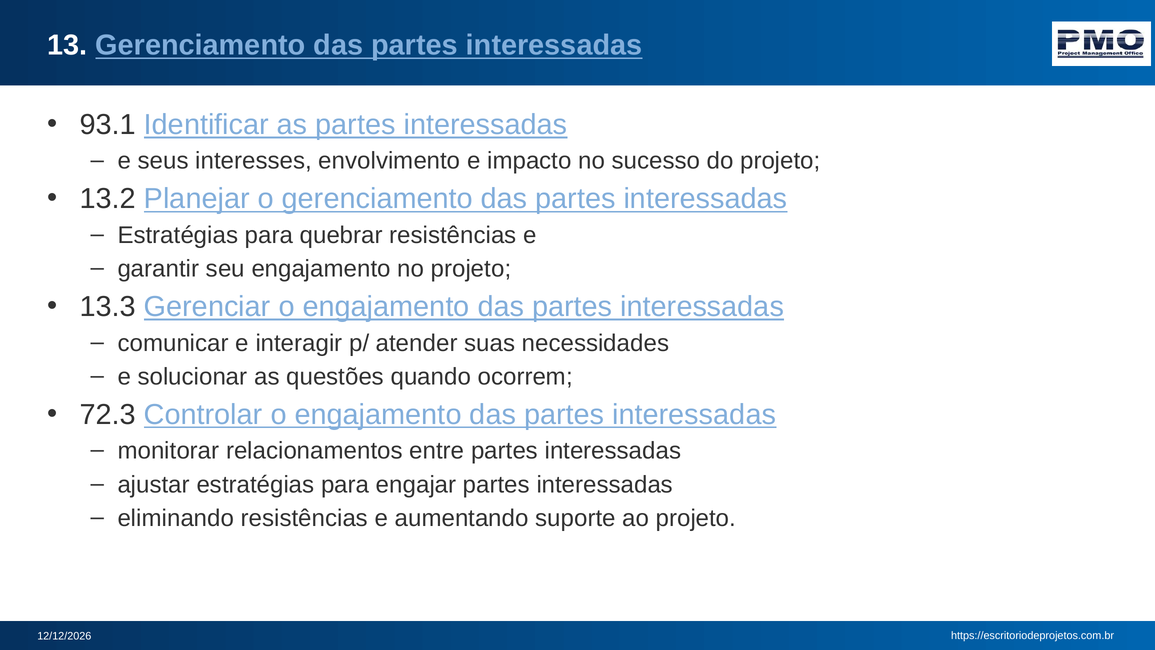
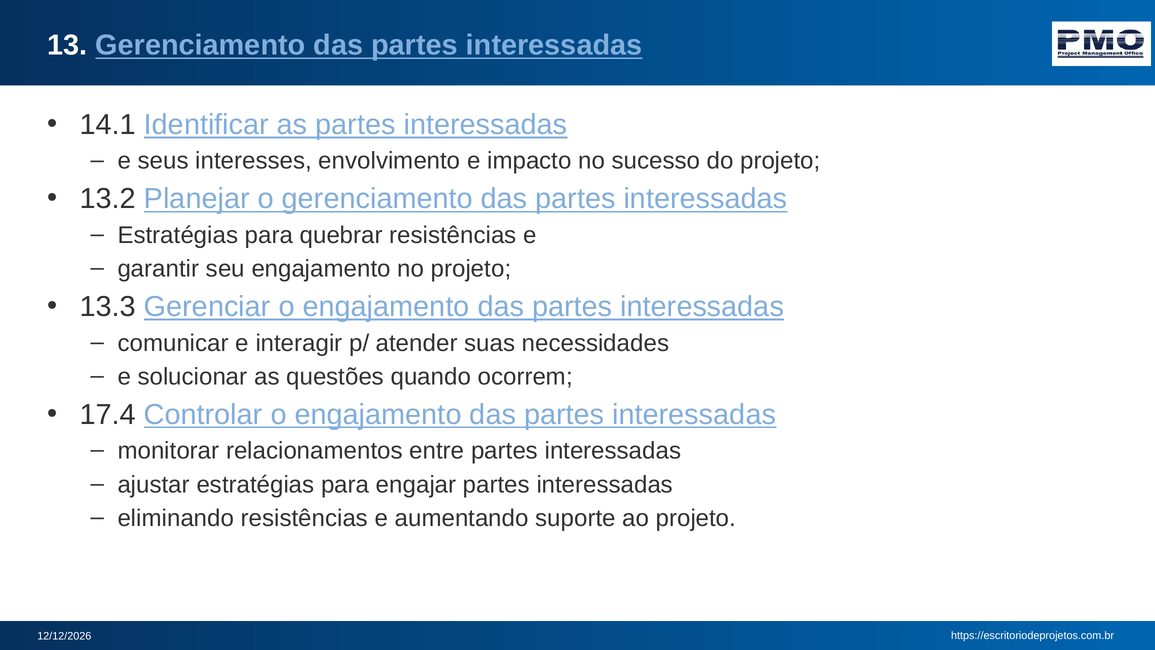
93.1: 93.1 -> 14.1
72.3: 72.3 -> 17.4
